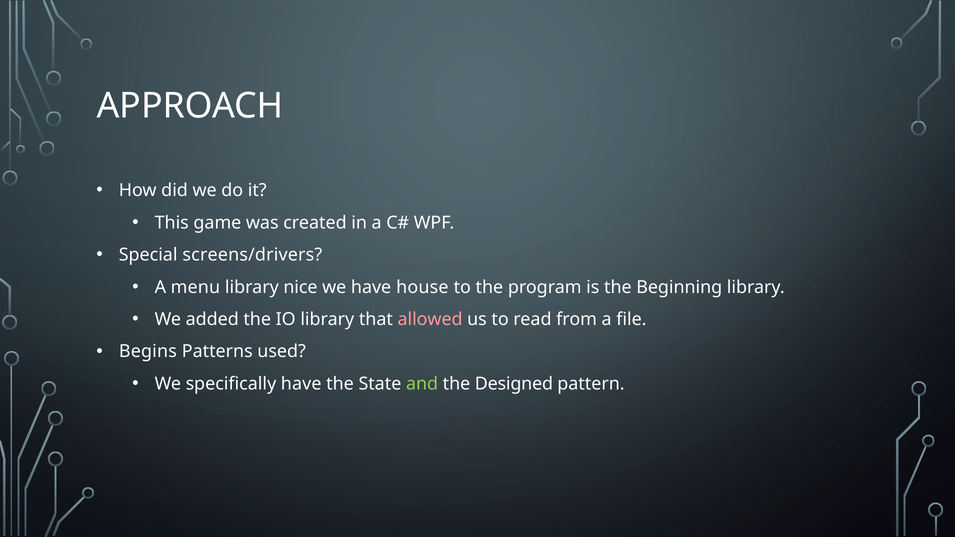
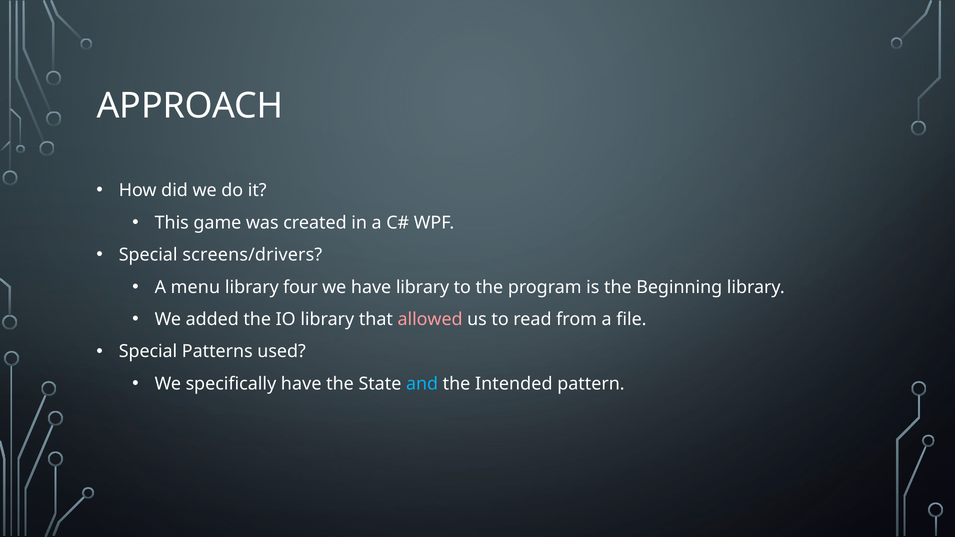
nice: nice -> four
have house: house -> library
Begins at (148, 352): Begins -> Special
and colour: light green -> light blue
Designed: Designed -> Intended
